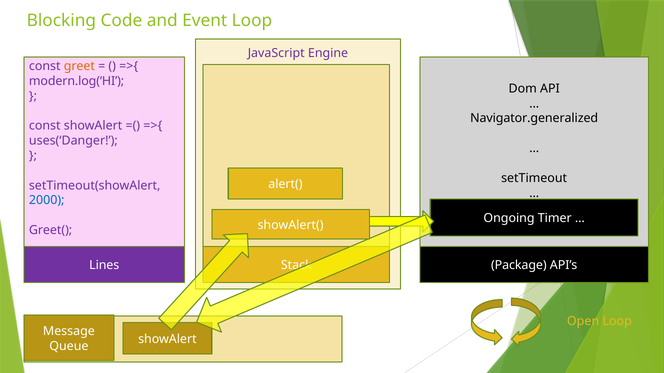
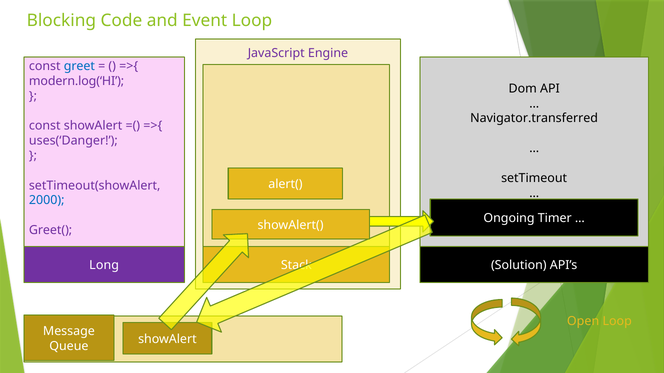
greet colour: orange -> blue
Navigator.generalized: Navigator.generalized -> Navigator.transferred
Lines: Lines -> Long
Package: Package -> Solution
